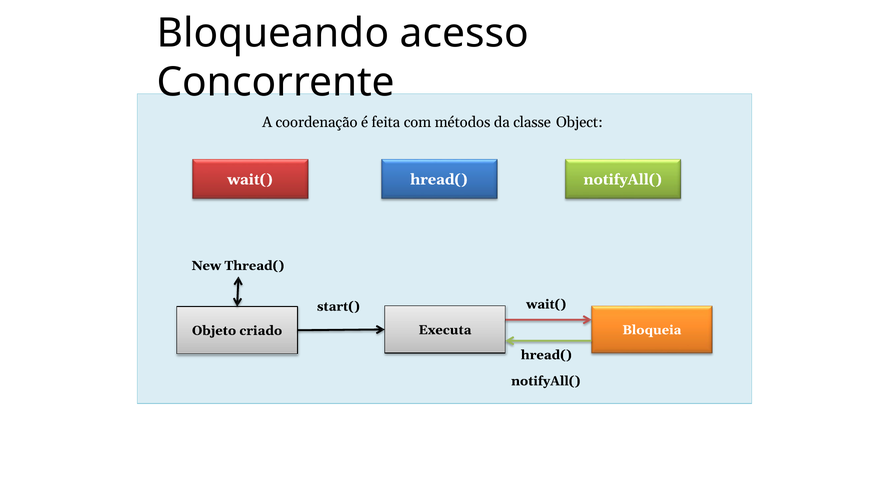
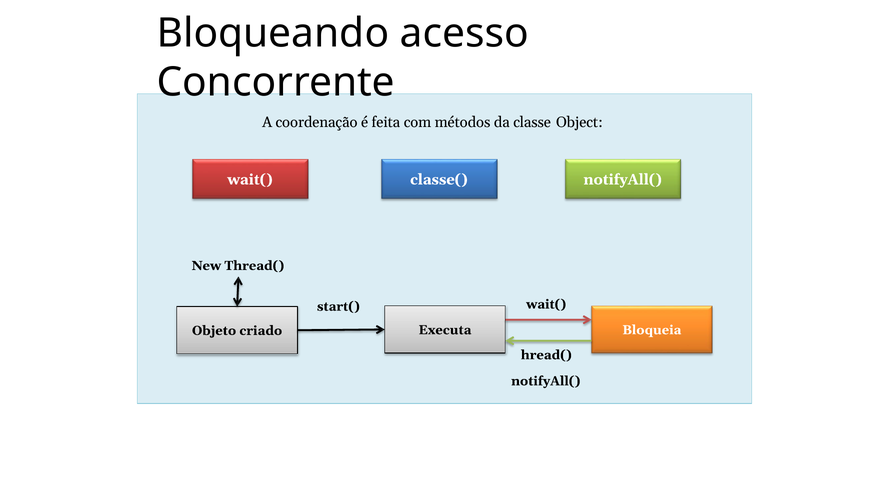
hread( at (439, 180): hread( -> classe(
